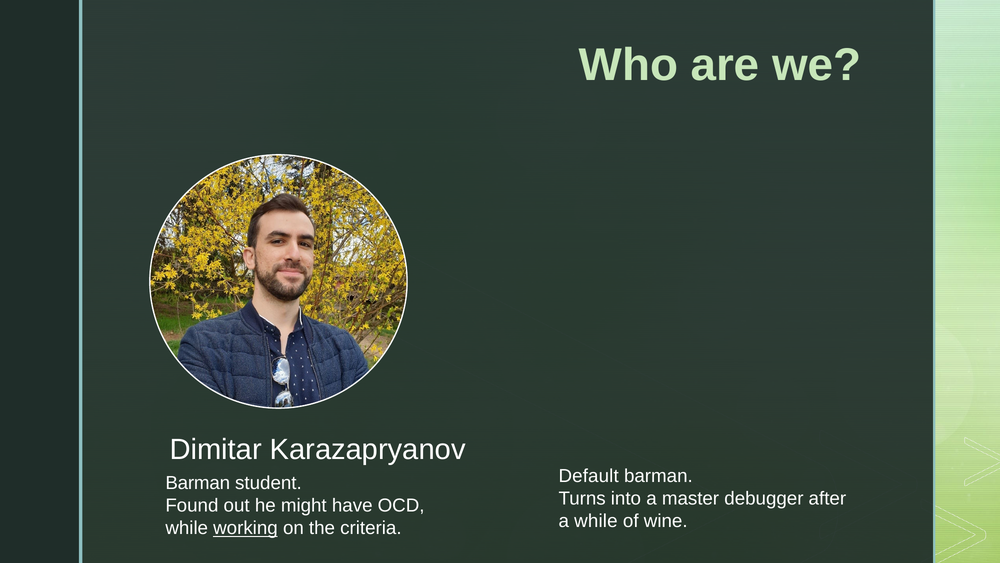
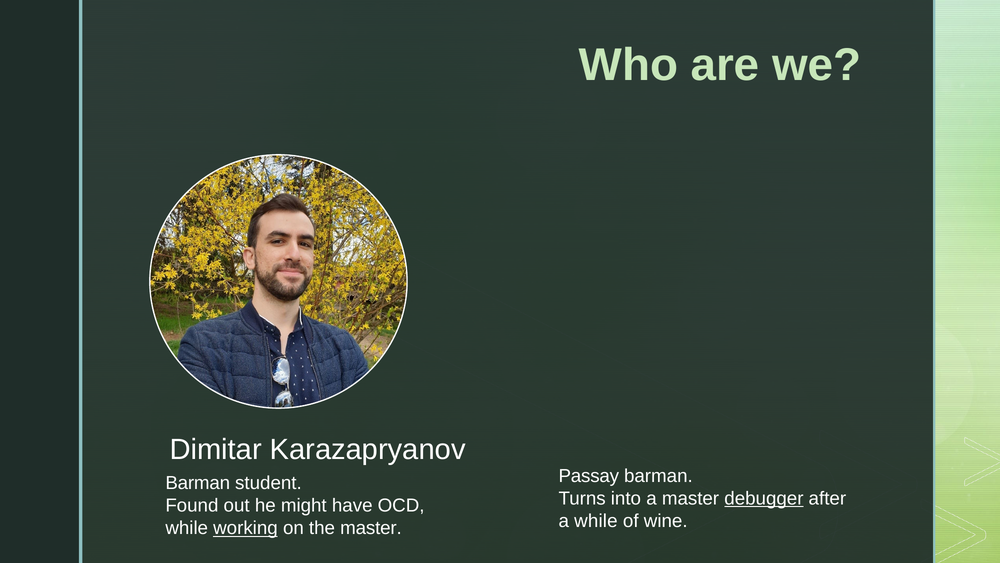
Default: Default -> Passay
debugger underline: none -> present
the criteria: criteria -> master
